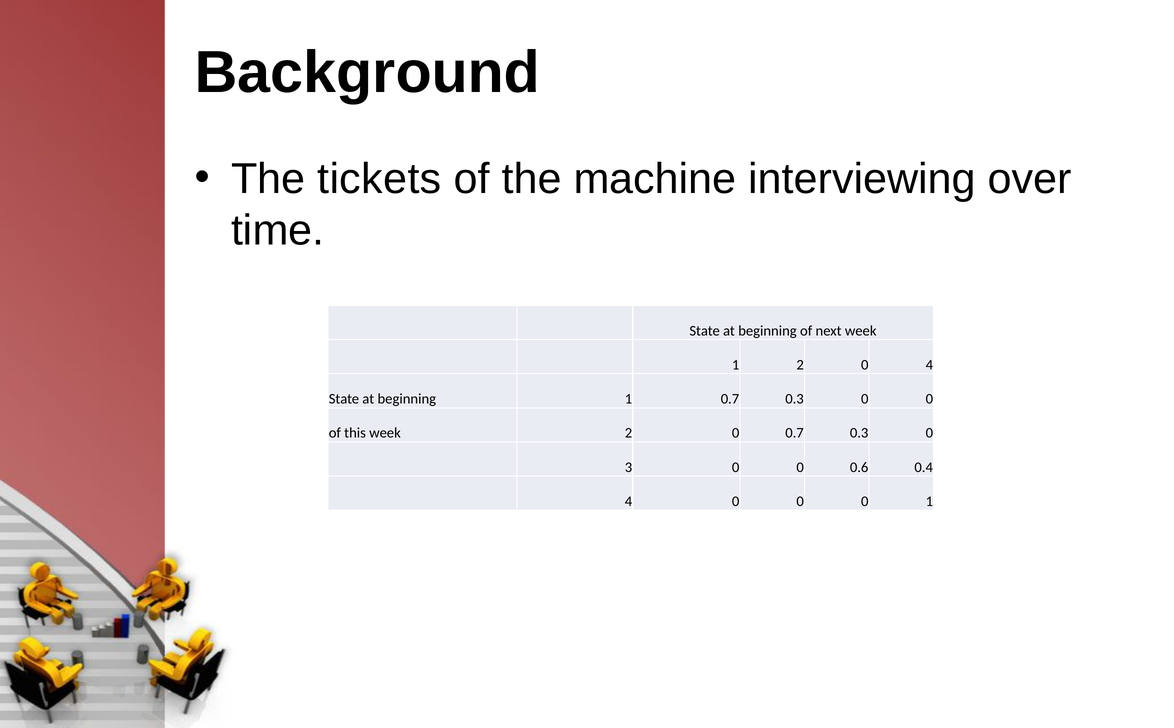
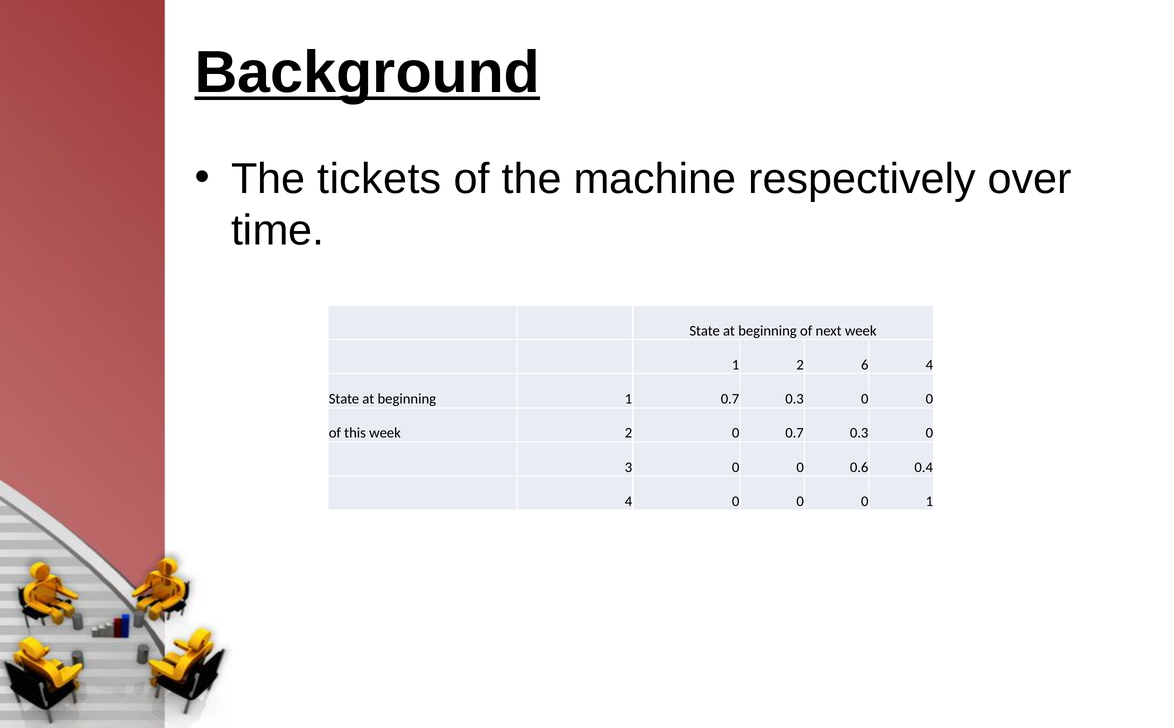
Background underline: none -> present
interviewing: interviewing -> respectively
1 2 0: 0 -> 6
